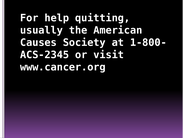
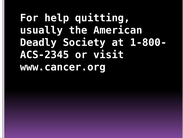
Causes: Causes -> Deadly
